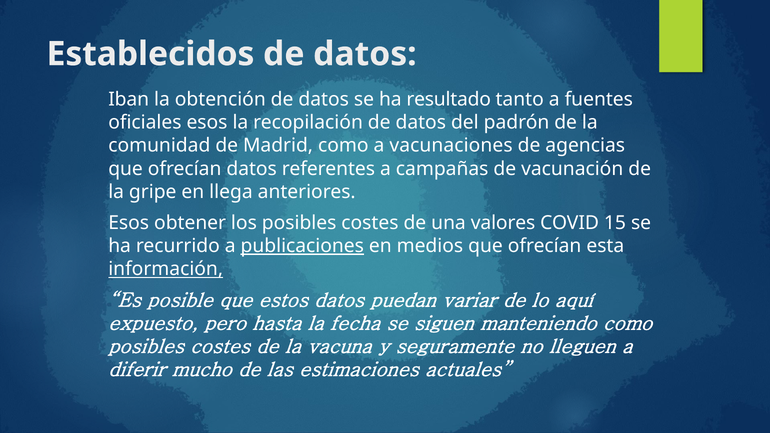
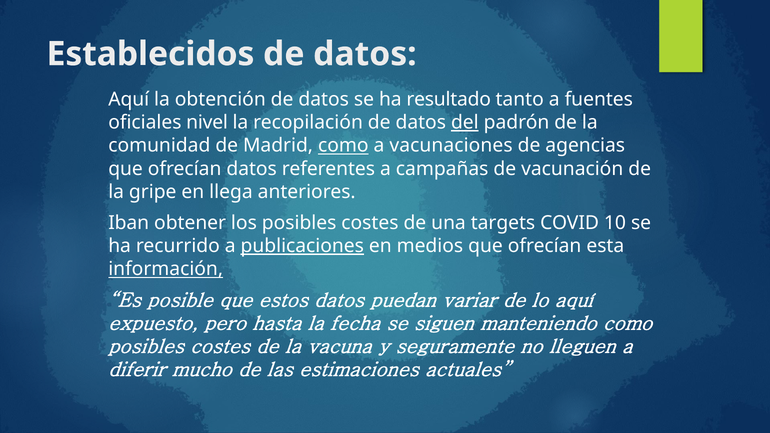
Iban at (129, 99): Iban -> Aquí
oficiales esos: esos -> nivel
del underline: none -> present
como at (343, 146) underline: none -> present
Esos at (129, 223): Esos -> Iban
valores: valores -> targets
15: 15 -> 10
